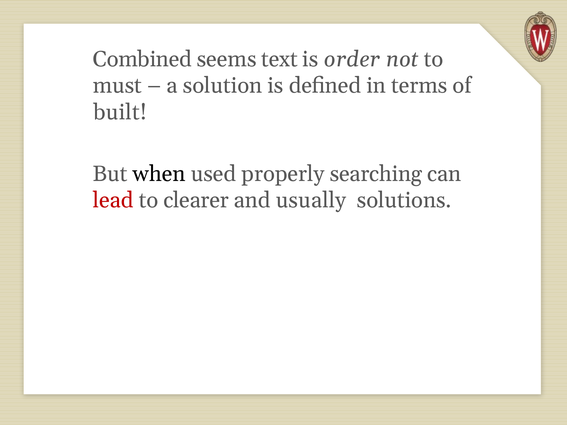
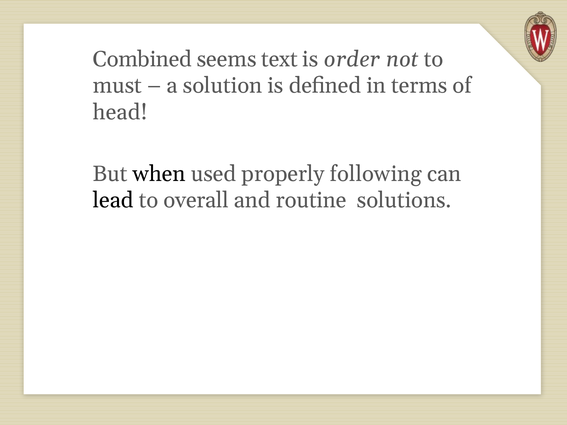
built: built -> head
searching: searching -> following
lead colour: red -> black
clearer: clearer -> overall
usually: usually -> routine
